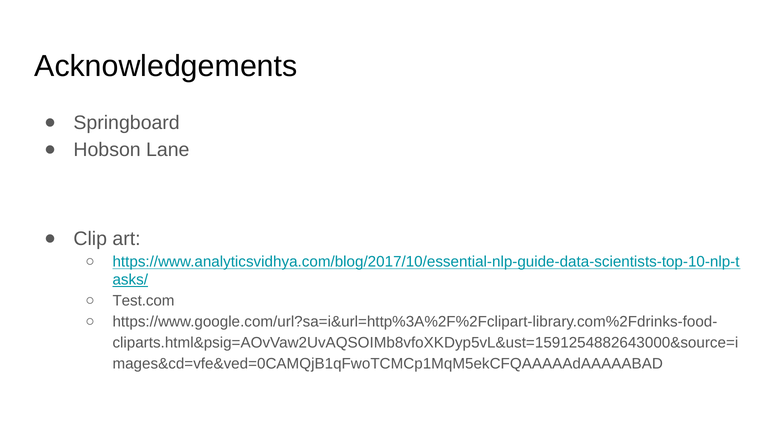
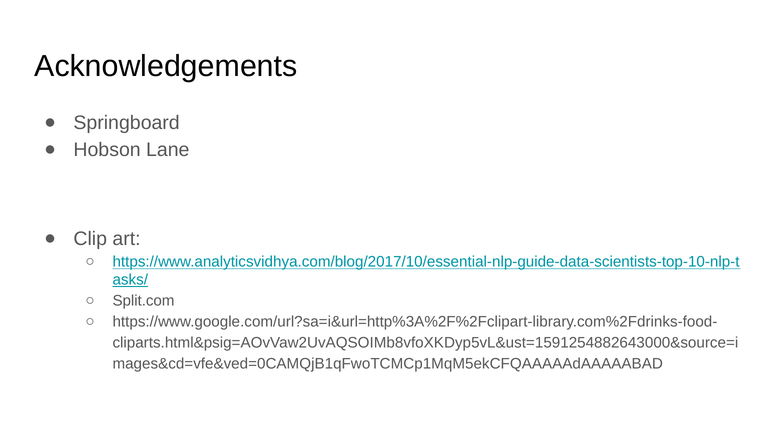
Test.com: Test.com -> Split.com
